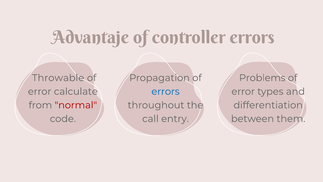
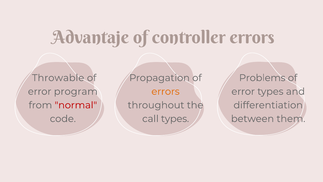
calculate: calculate -> program
errors at (166, 91) colour: blue -> orange
call entry: entry -> types
